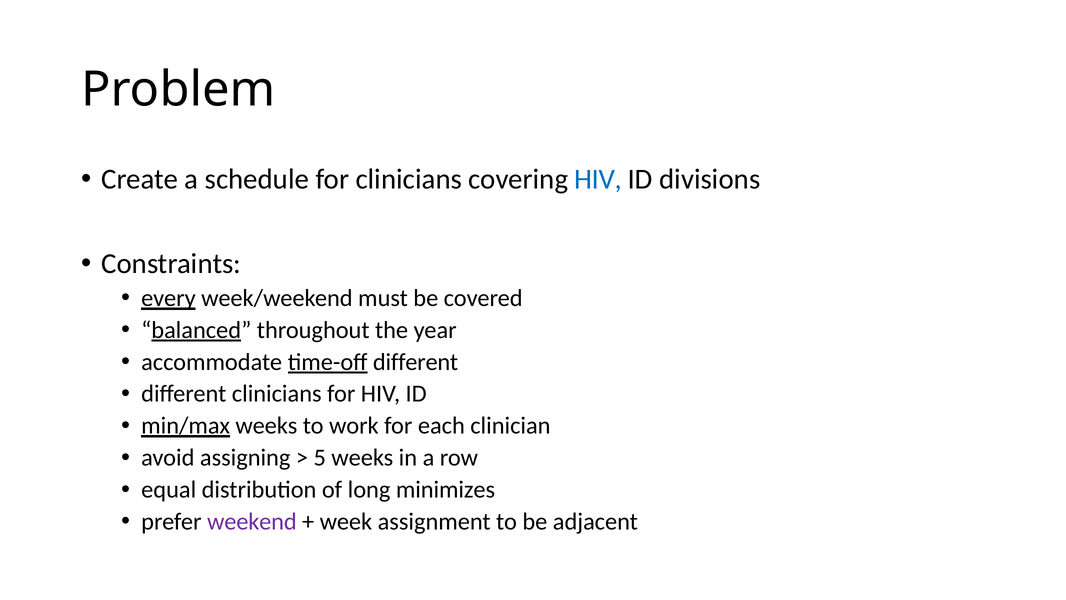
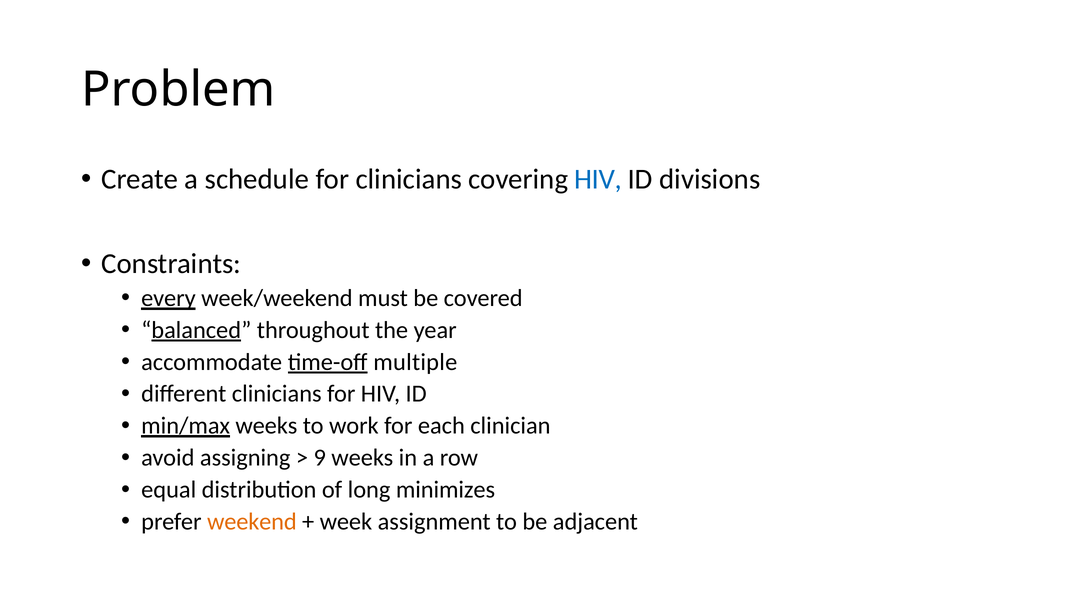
time-off different: different -> multiple
5: 5 -> 9
weekend colour: purple -> orange
